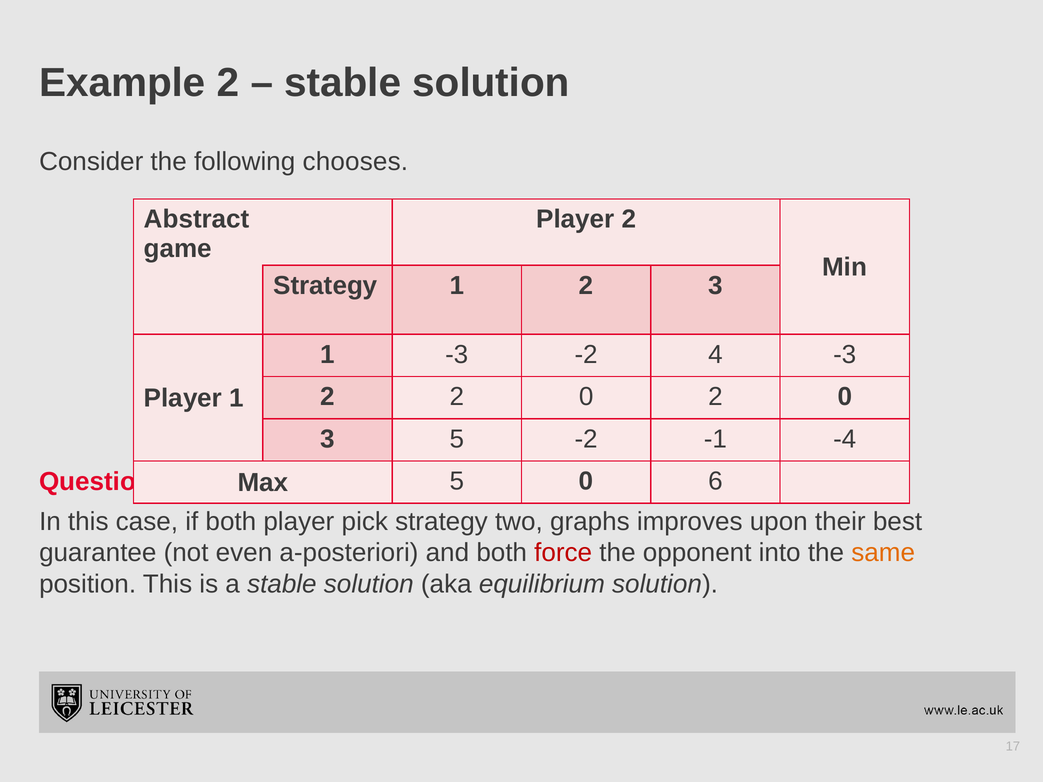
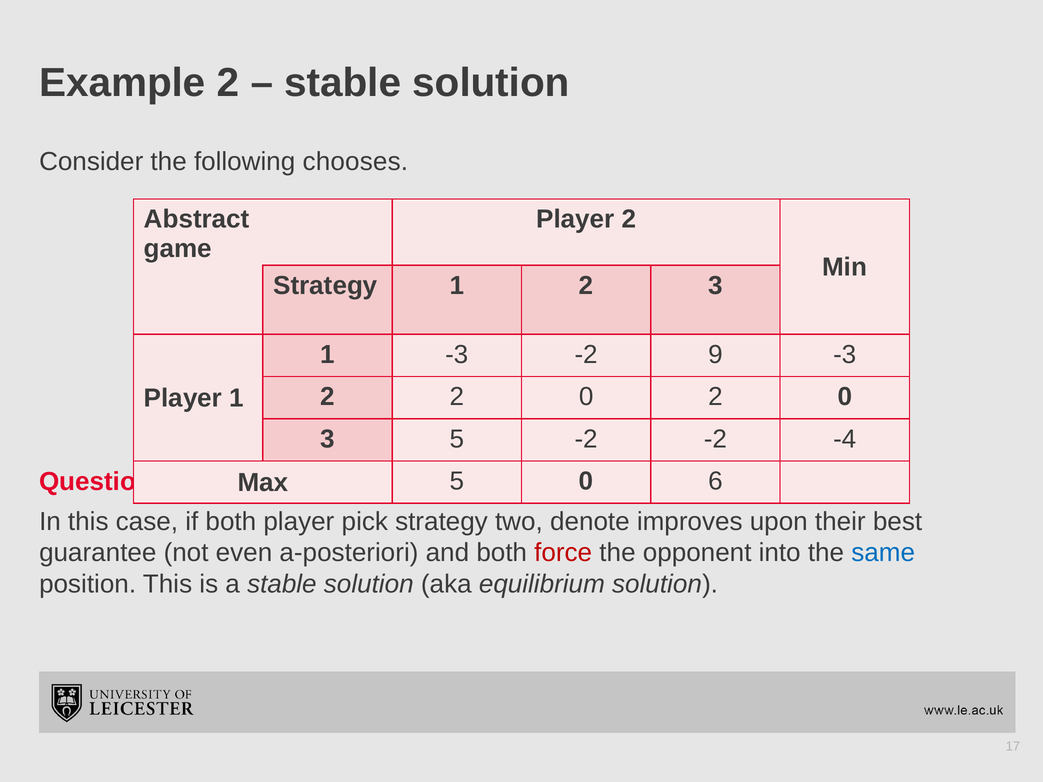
4: 4 -> 9
-2 -1: -1 -> -2
graphs: graphs -> denote
same colour: orange -> blue
